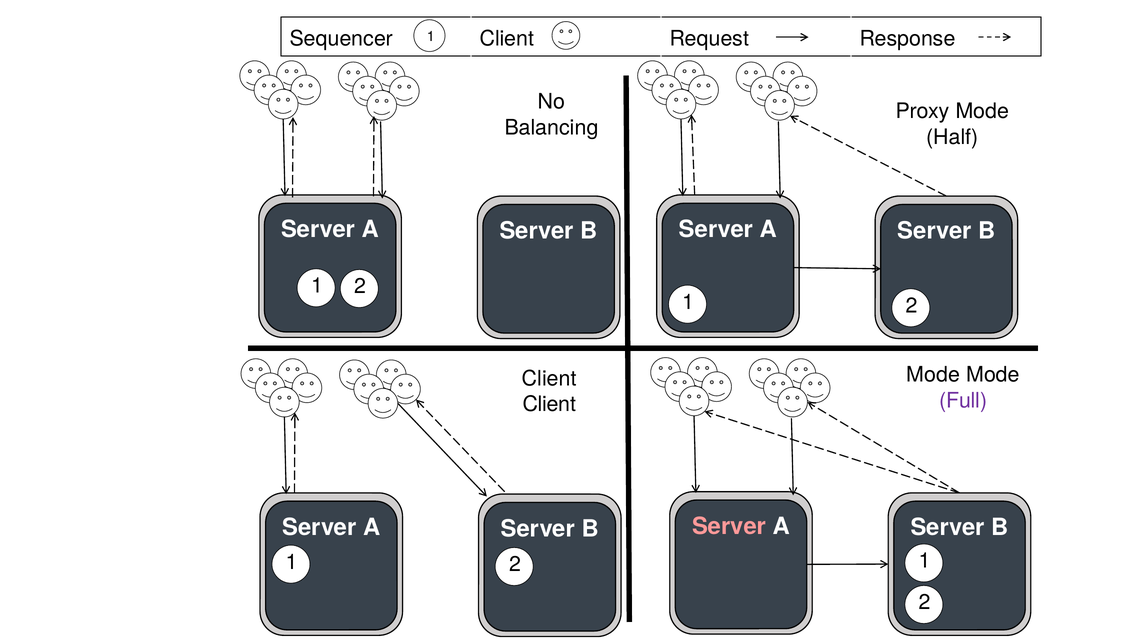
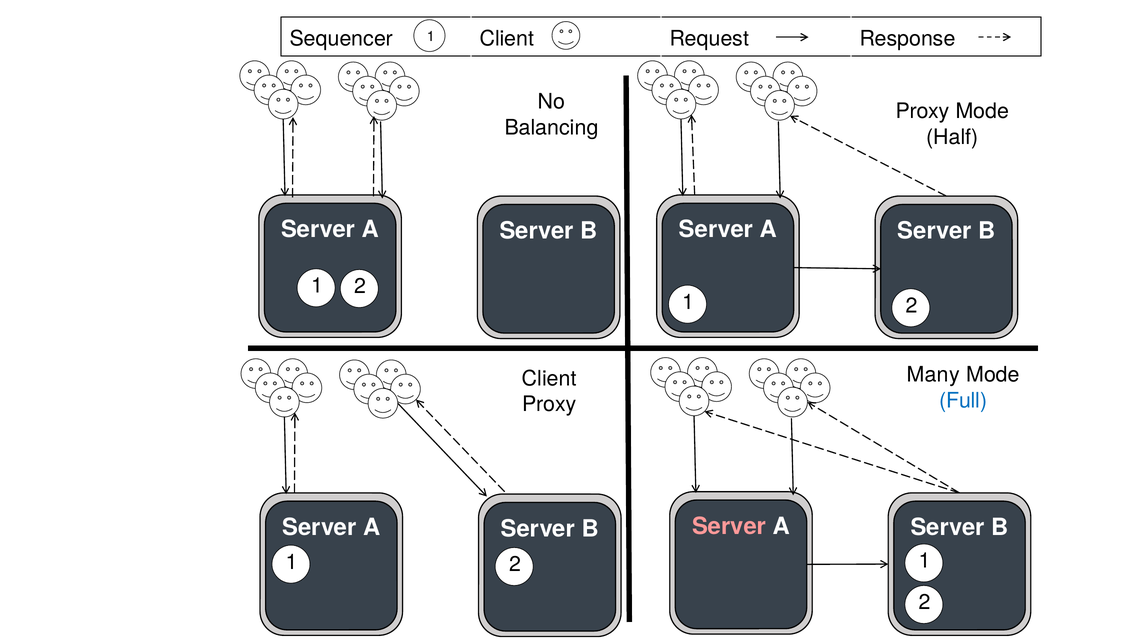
Mode at (933, 375): Mode -> Many
Full colour: purple -> blue
Client at (549, 404): Client -> Proxy
